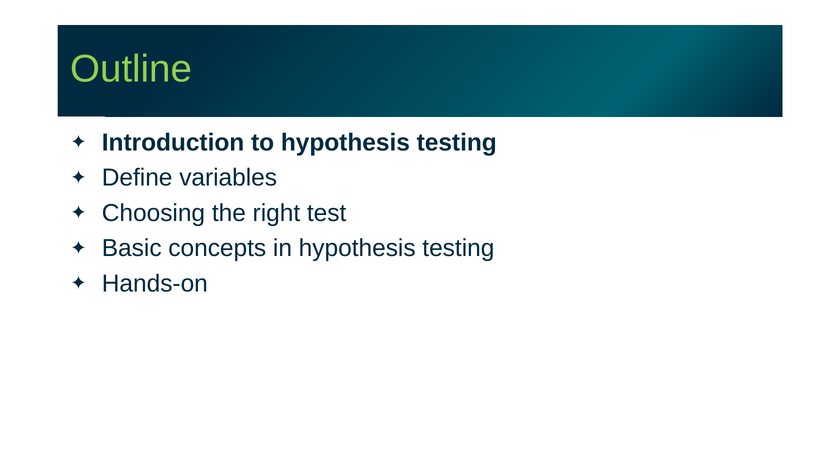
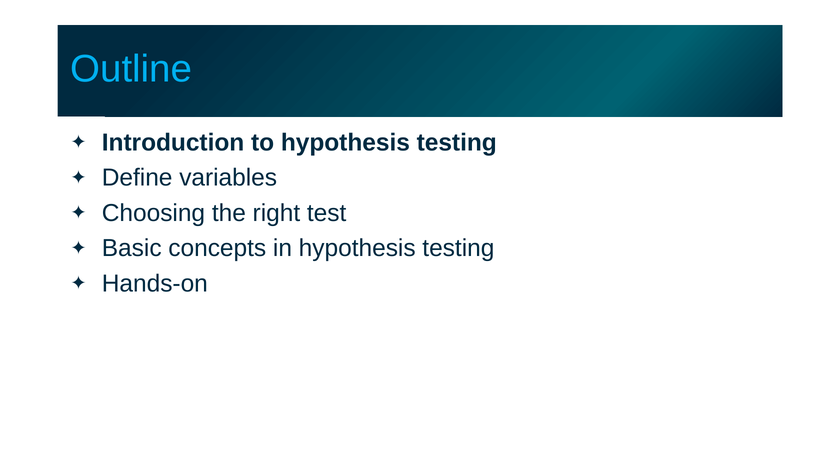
Outline colour: light green -> light blue
